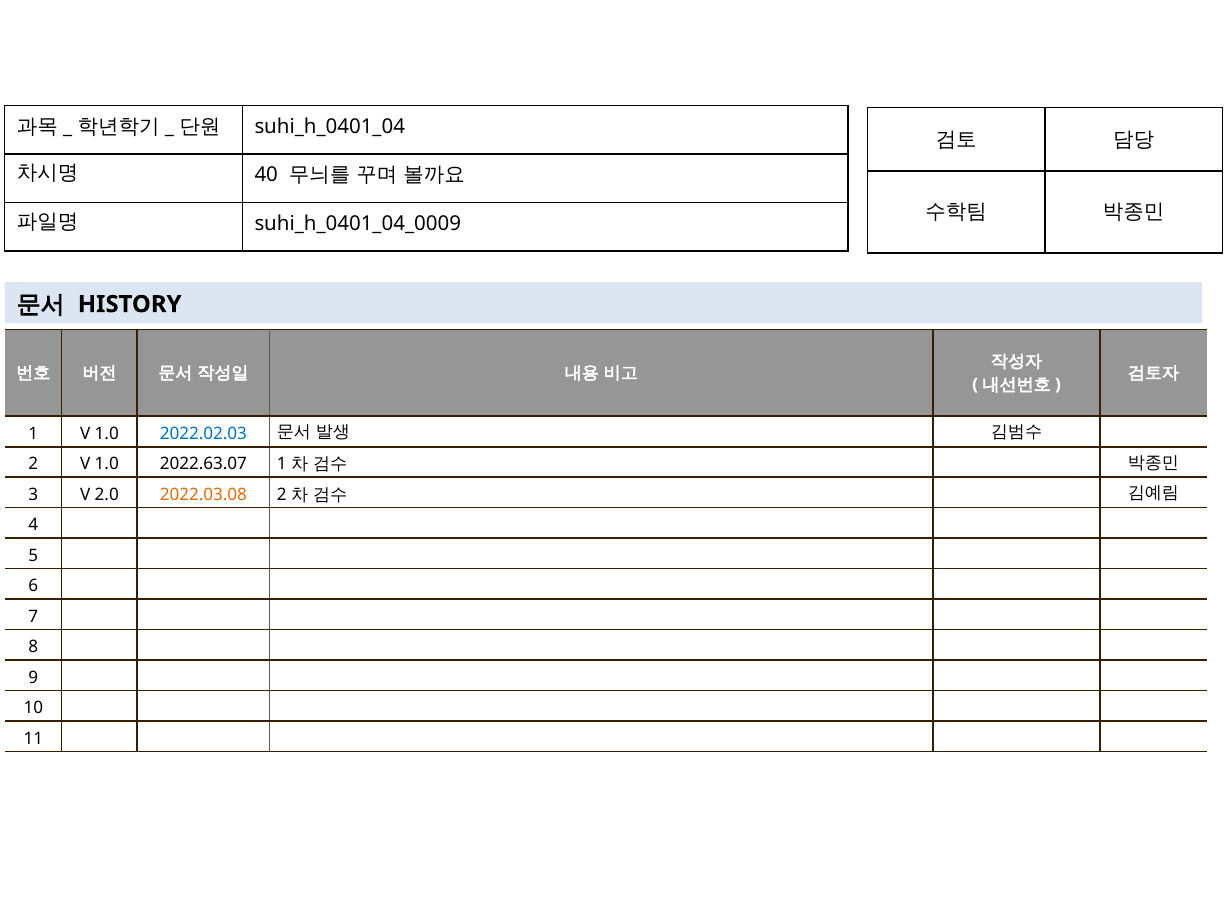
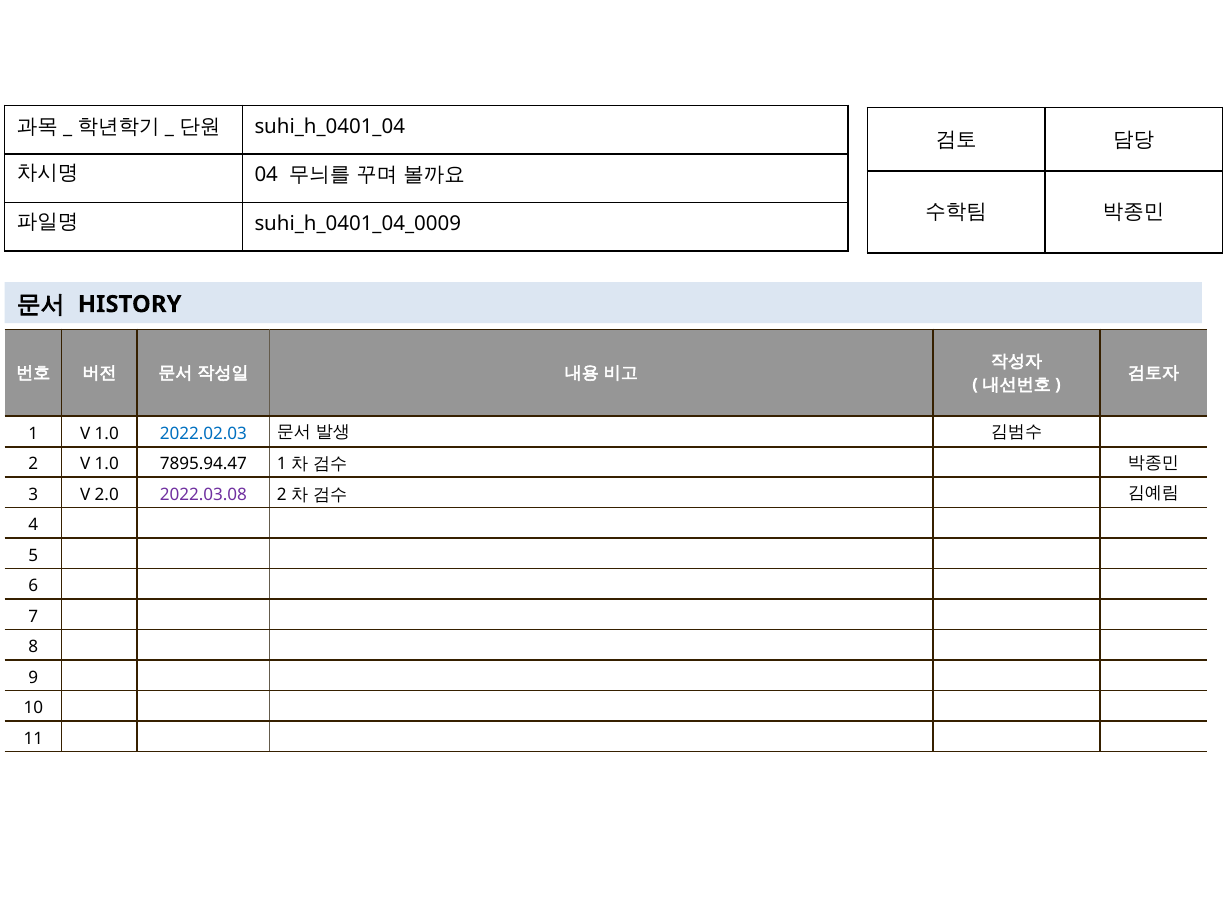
40: 40 -> 04
2022.63.07: 2022.63.07 -> 7895.94.47
2022.03.08 colour: orange -> purple
